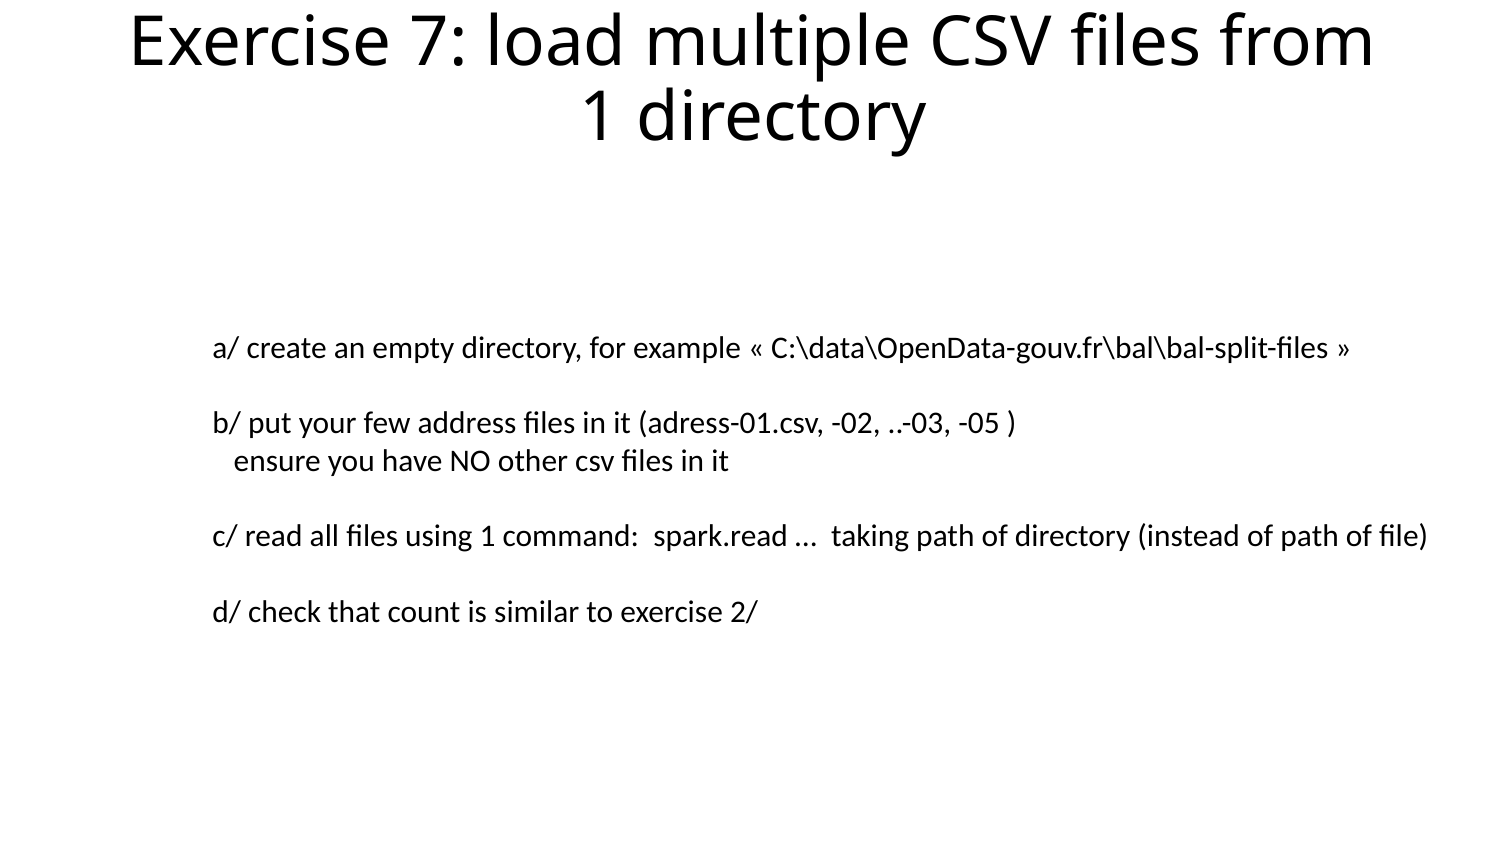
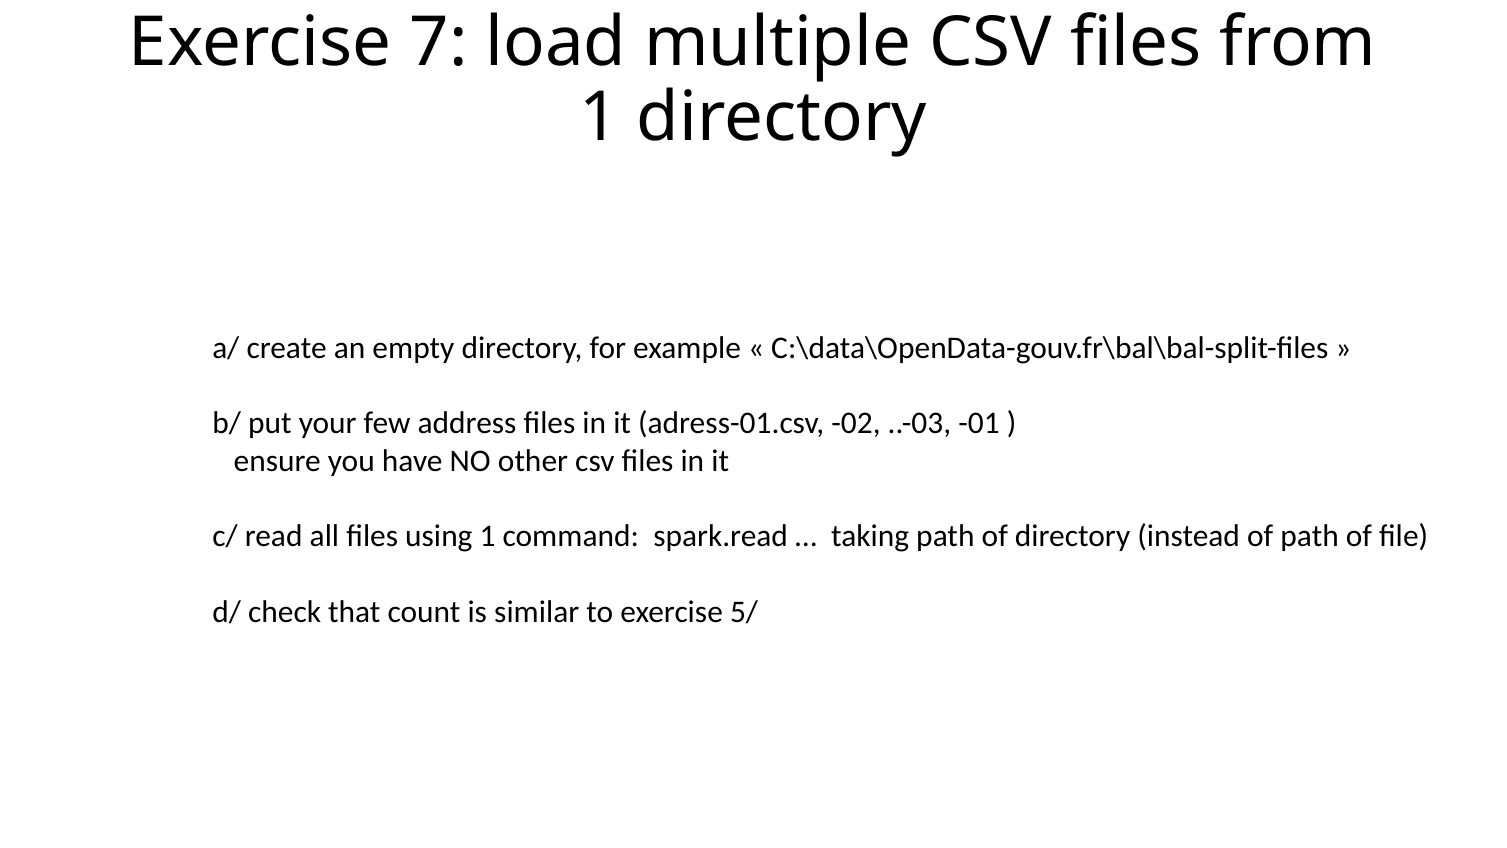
-05: -05 -> -01
2/: 2/ -> 5/
